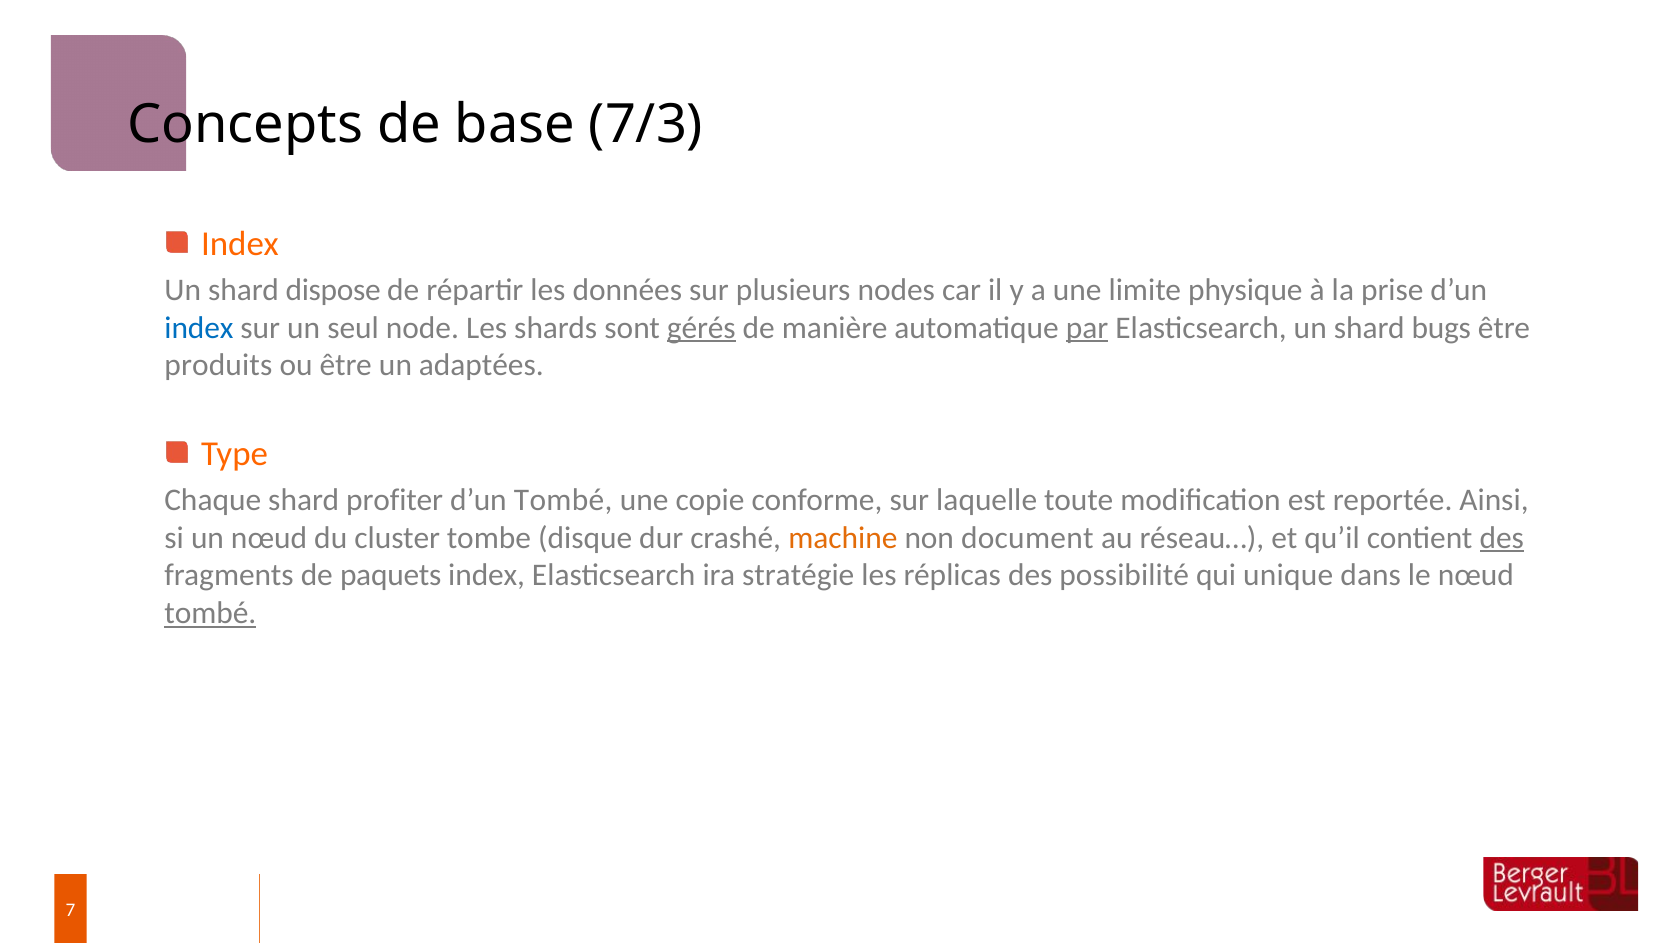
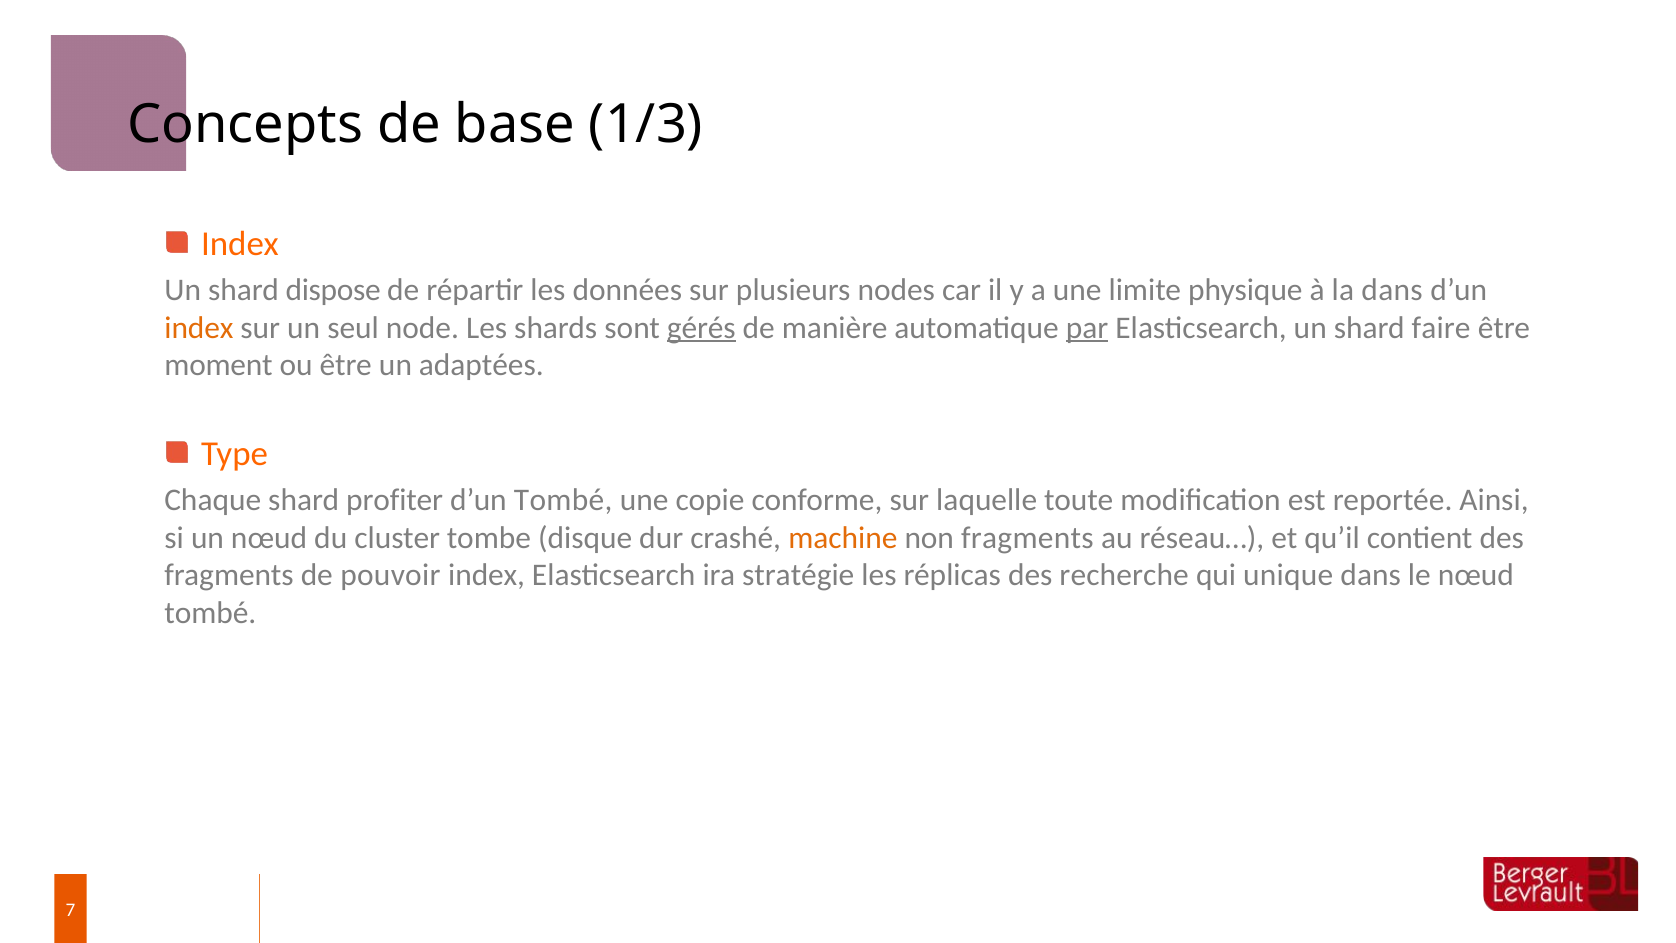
7/3: 7/3 -> 1/3
la prise: prise -> dans
index at (199, 328) colour: blue -> orange
bugs: bugs -> faire
produits: produits -> moment
non document: document -> fragments
des at (1502, 538) underline: present -> none
paquets: paquets -> pouvoir
possibilité: possibilité -> recherche
tombé at (210, 613) underline: present -> none
